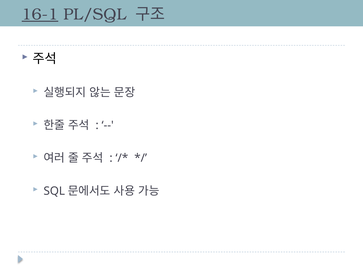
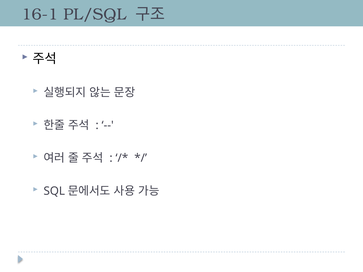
16-1 underline: present -> none
